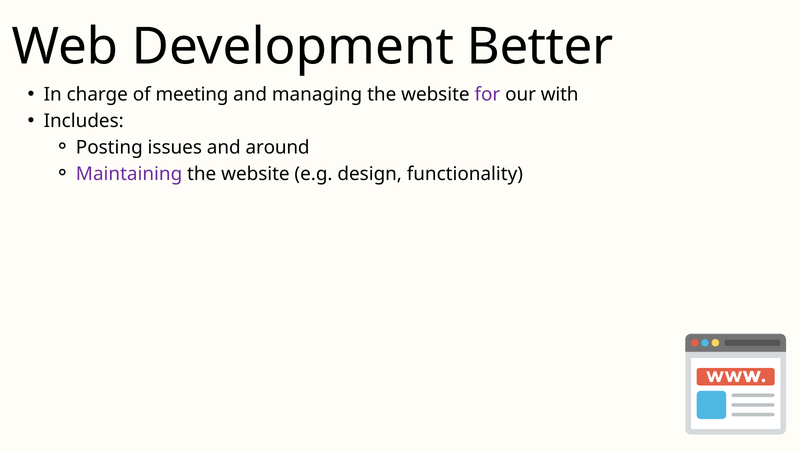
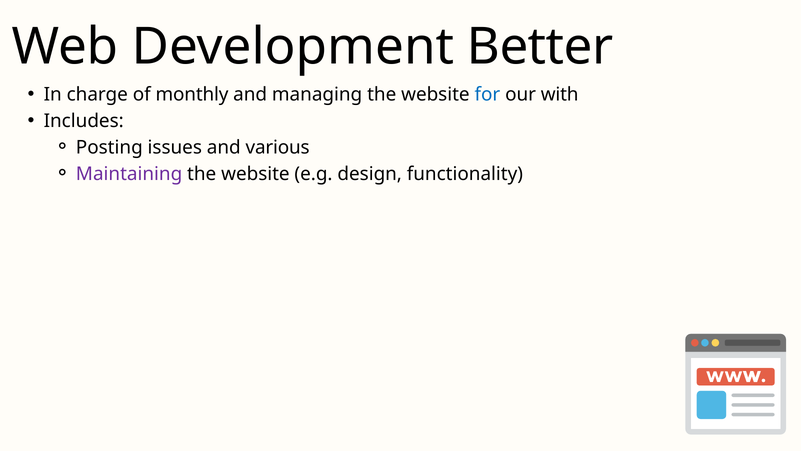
meeting: meeting -> monthly
for colour: purple -> blue
around: around -> various
